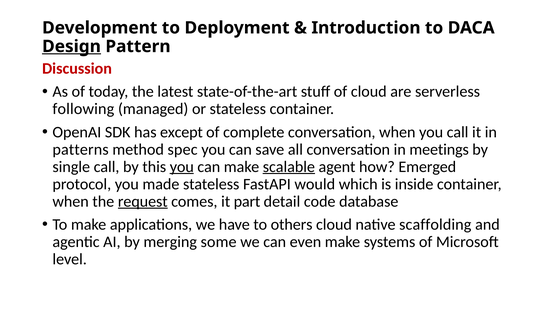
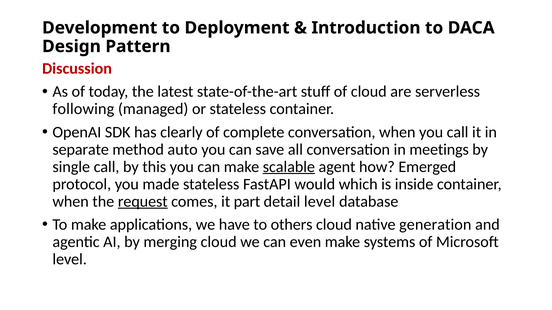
Design underline: present -> none
except: except -> clearly
patterns: patterns -> separate
spec: spec -> auto
you at (182, 167) underline: present -> none
detail code: code -> level
scaffolding: scaffolding -> generation
merging some: some -> cloud
